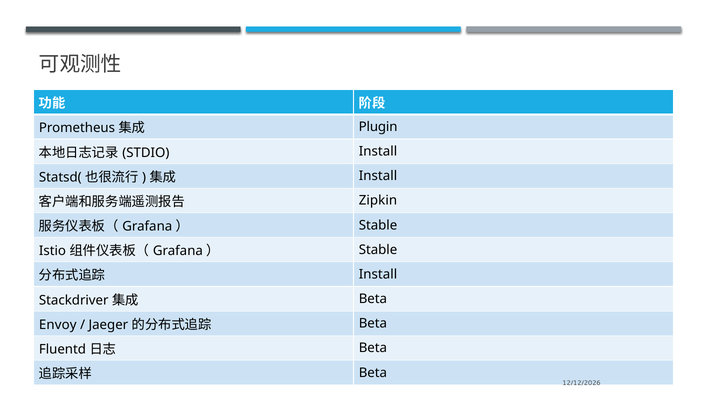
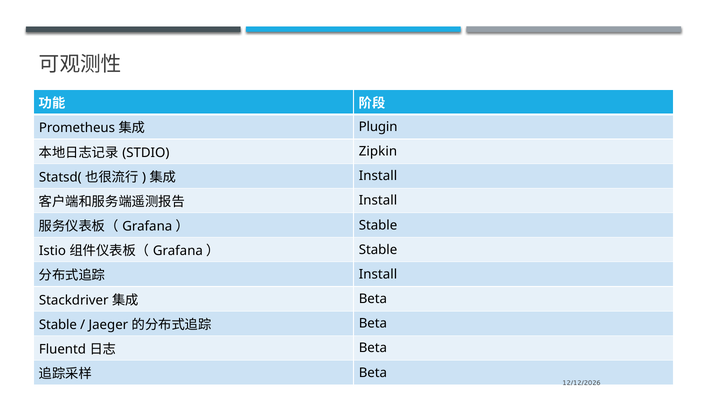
Install at (378, 151): Install -> Zipkin
Zipkin at (378, 200): Zipkin -> Install
Envoy at (58, 324): Envoy -> Stable
